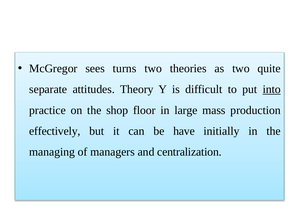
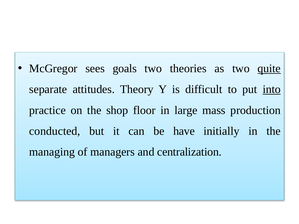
turns: turns -> goals
quite underline: none -> present
effectively: effectively -> conducted
